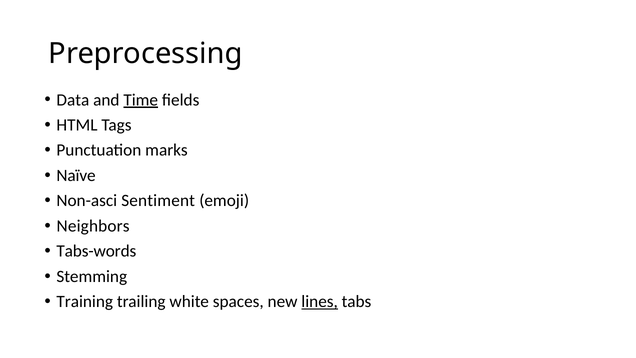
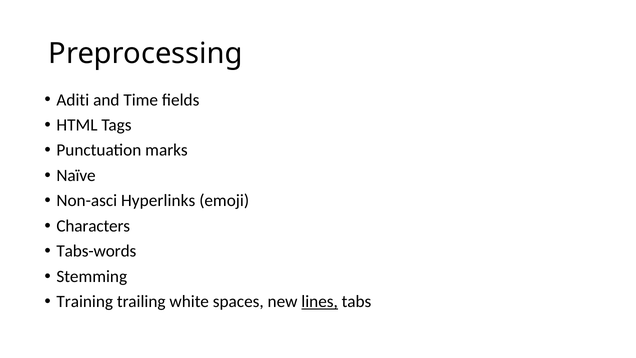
Data: Data -> Aditi
Time underline: present -> none
Sentiment: Sentiment -> Hyperlinks
Neighbors: Neighbors -> Characters
